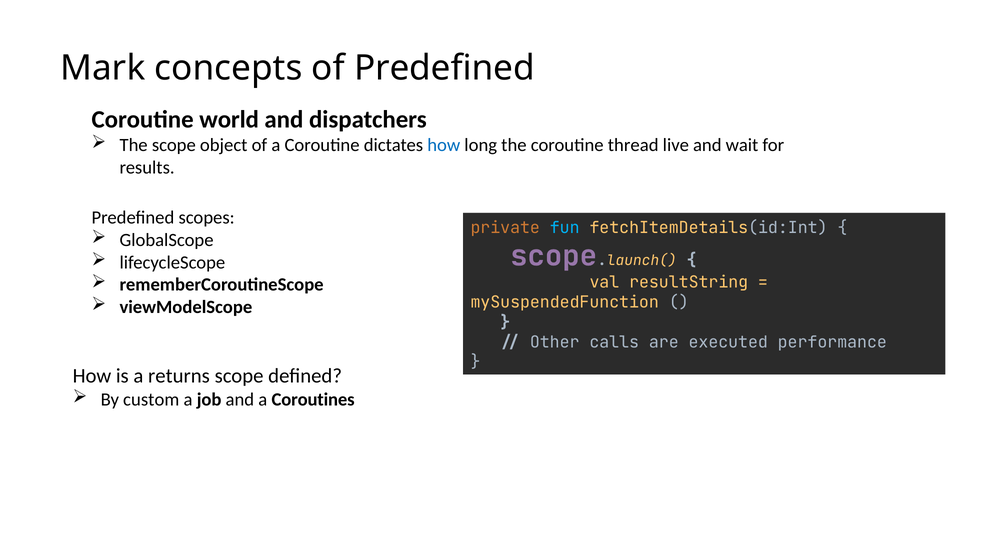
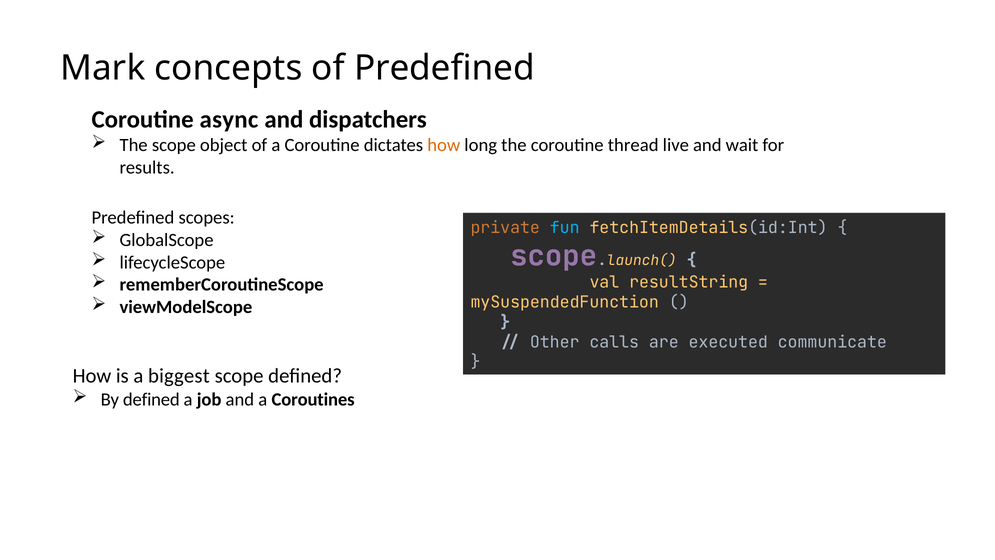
world: world -> async
how at (444, 145) colour: blue -> orange
performance: performance -> communicate
returns: returns -> biggest
By custom: custom -> defined
